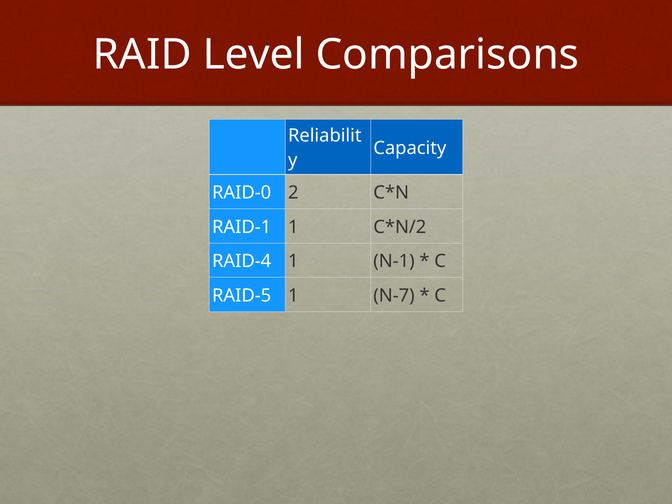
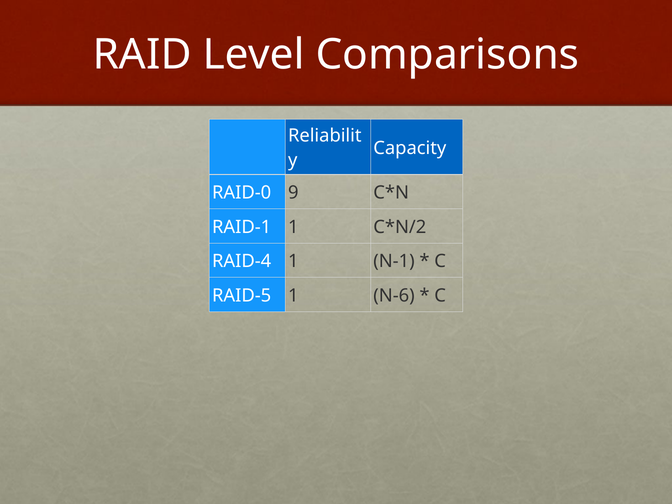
2: 2 -> 9
N-7: N-7 -> N-6
